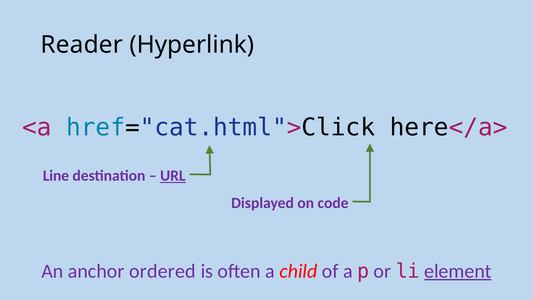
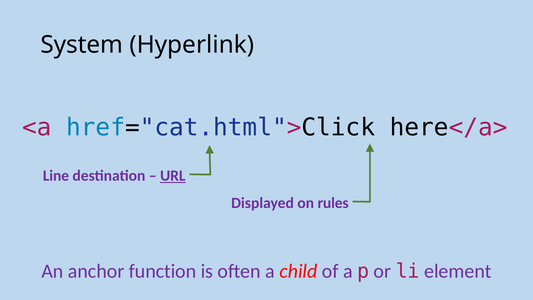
Reader: Reader -> System
code: code -> rules
ordered: ordered -> function
element underline: present -> none
